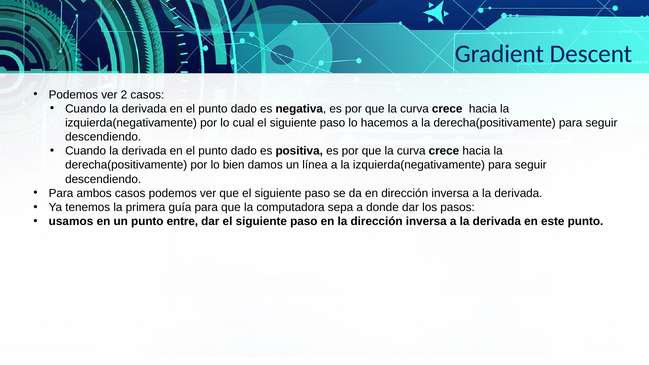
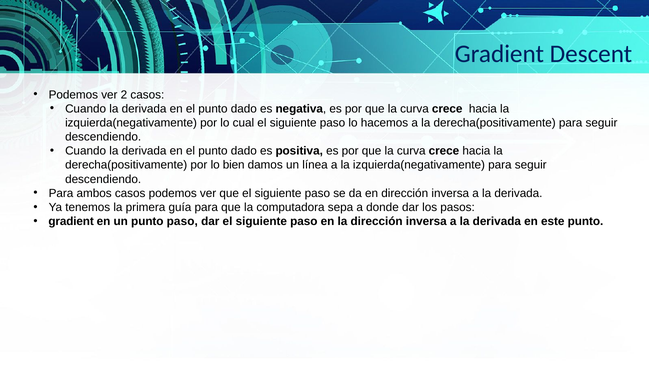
usamos at (71, 221): usamos -> gradient
punto entre: entre -> paso
